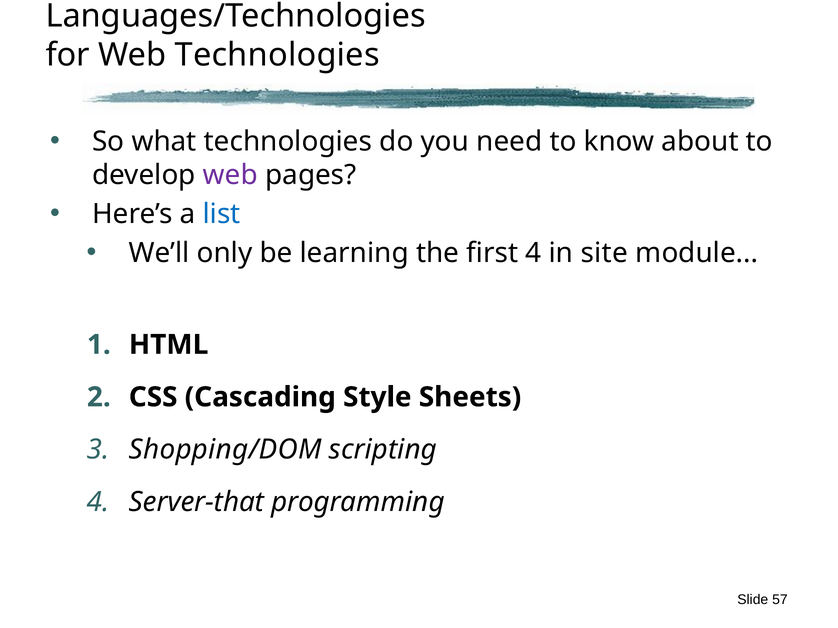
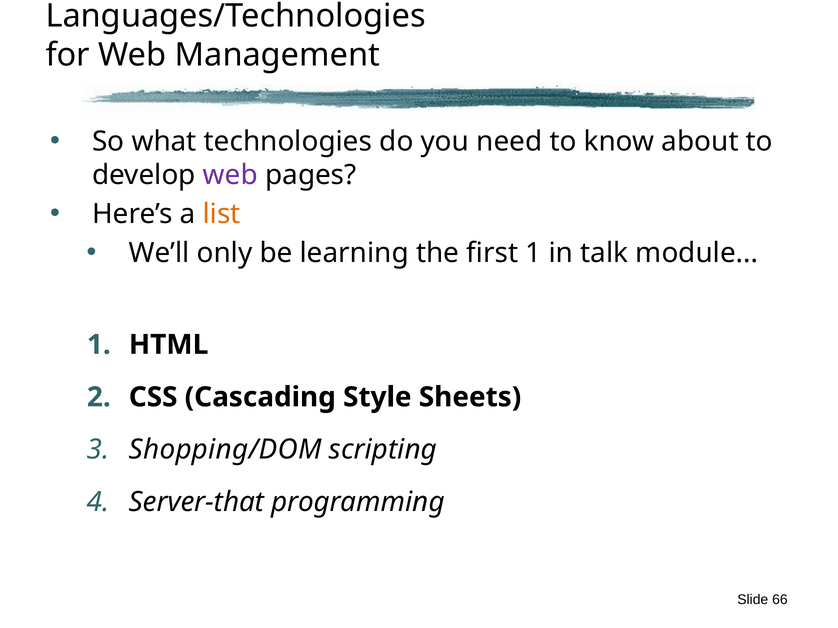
Web Technologies: Technologies -> Management
list colour: blue -> orange
first 4: 4 -> 1
site: site -> talk
57: 57 -> 66
